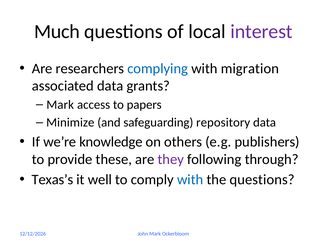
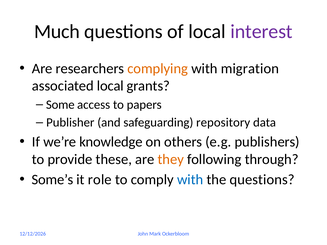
complying colour: blue -> orange
associated data: data -> local
Mark at (60, 105): Mark -> Some
Minimize: Minimize -> Publisher
they colour: purple -> orange
Texas’s: Texas’s -> Some’s
well: well -> role
